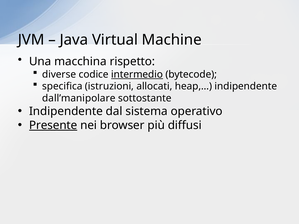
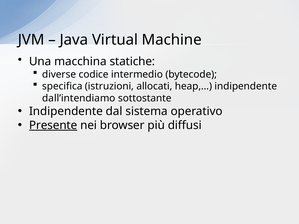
rispetto: rispetto -> statiche
intermedio underline: present -> none
dall’manipolare: dall’manipolare -> dall’intendiamo
